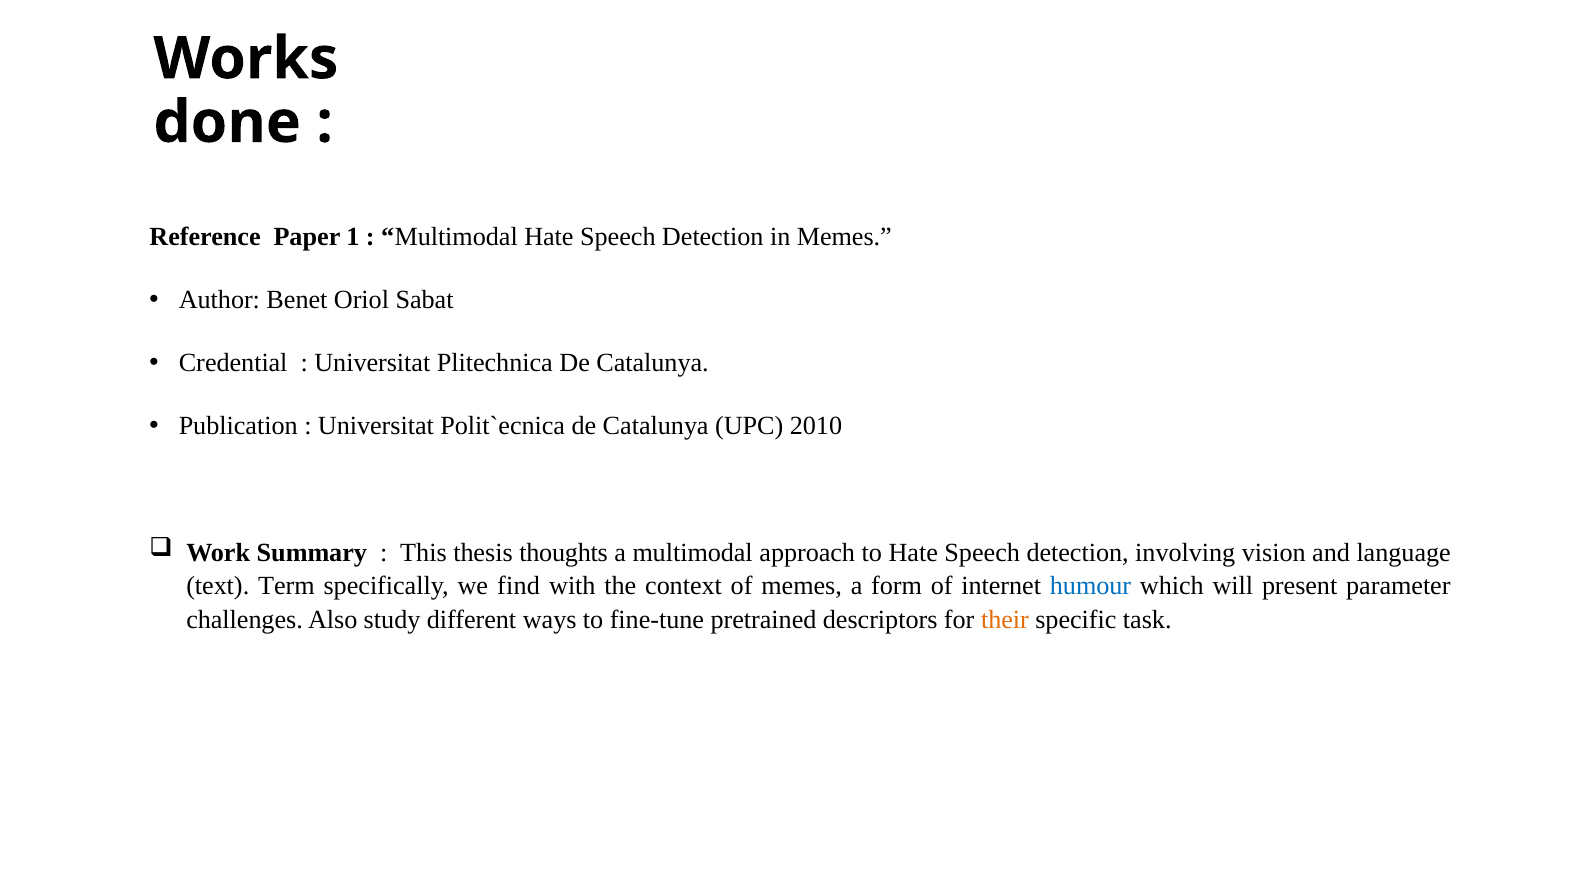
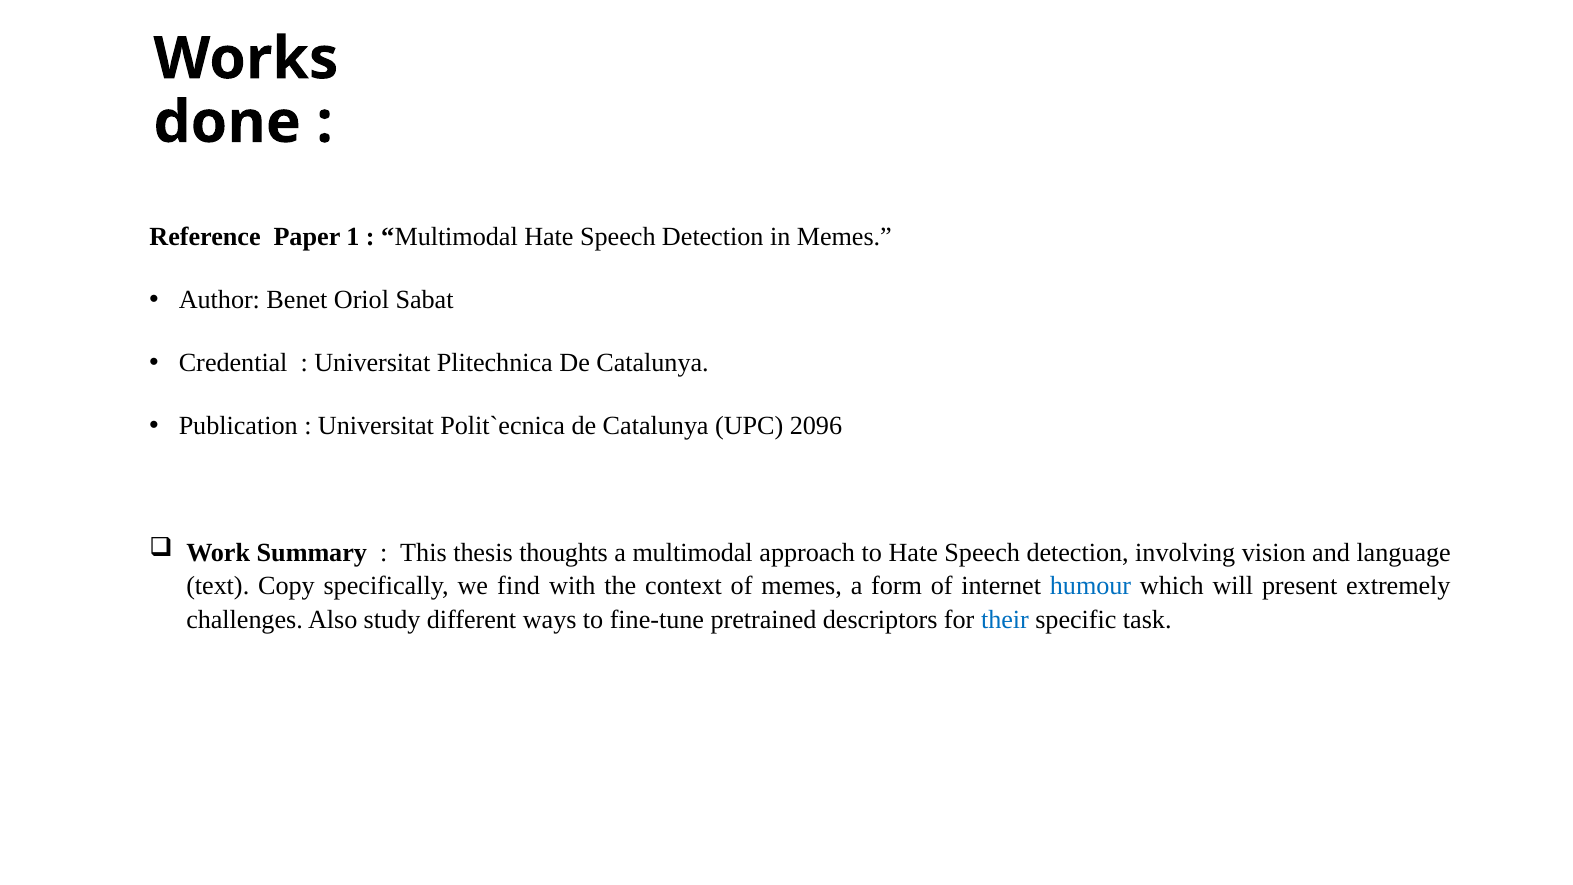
2010: 2010 -> 2096
Term: Term -> Copy
parameter: parameter -> extremely
their colour: orange -> blue
